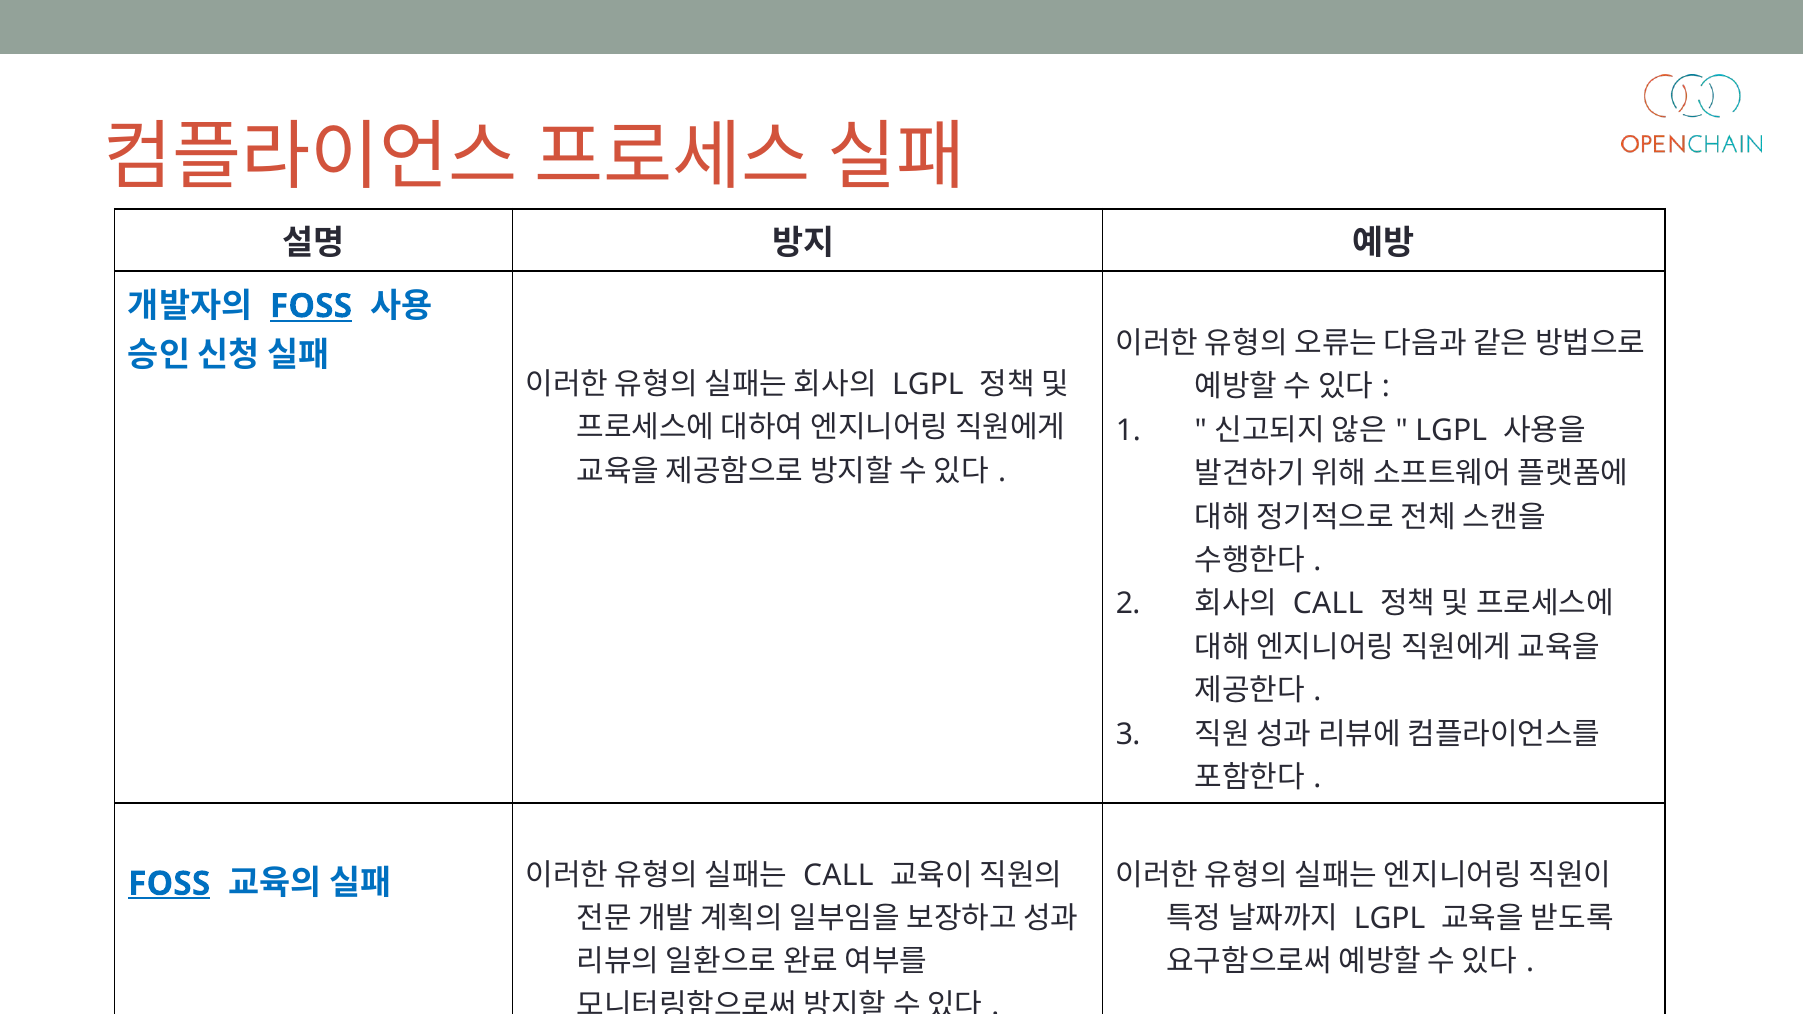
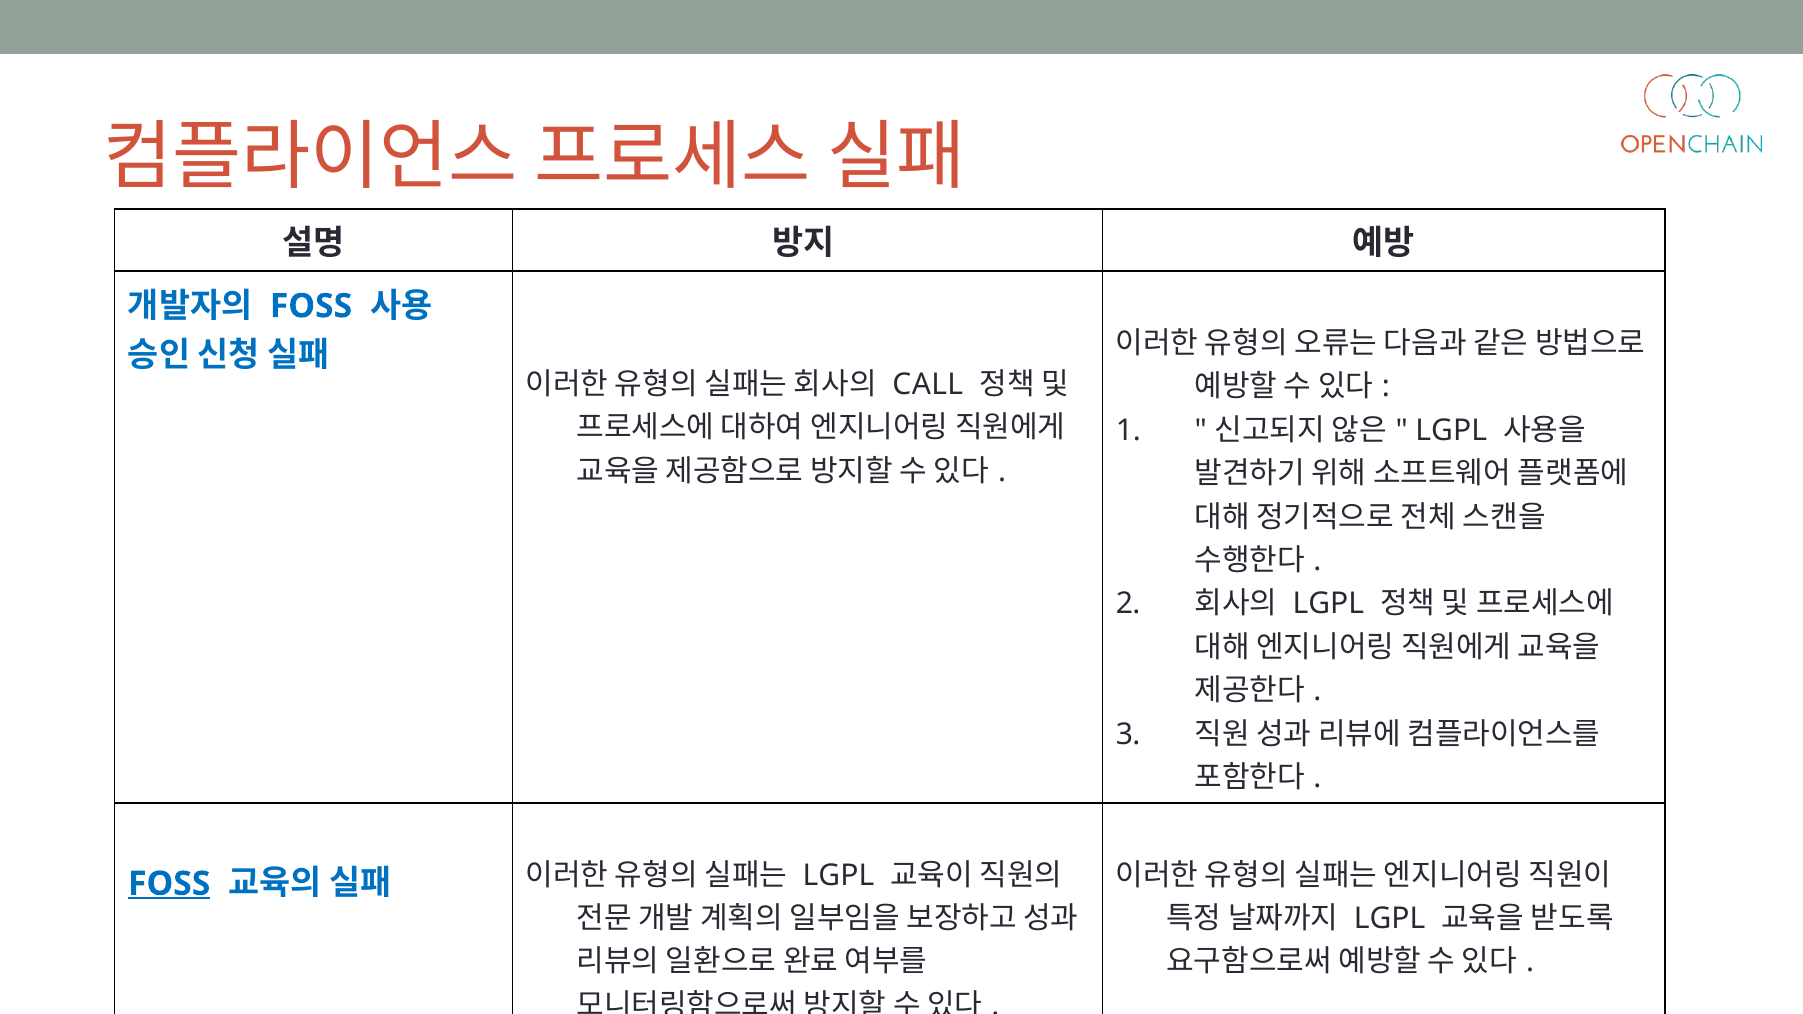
FOSS at (311, 306) underline: present -> none
LGPL at (928, 384): LGPL -> CALL
CALL at (1328, 604): CALL -> LGPL
CALL at (838, 875): CALL -> LGPL
